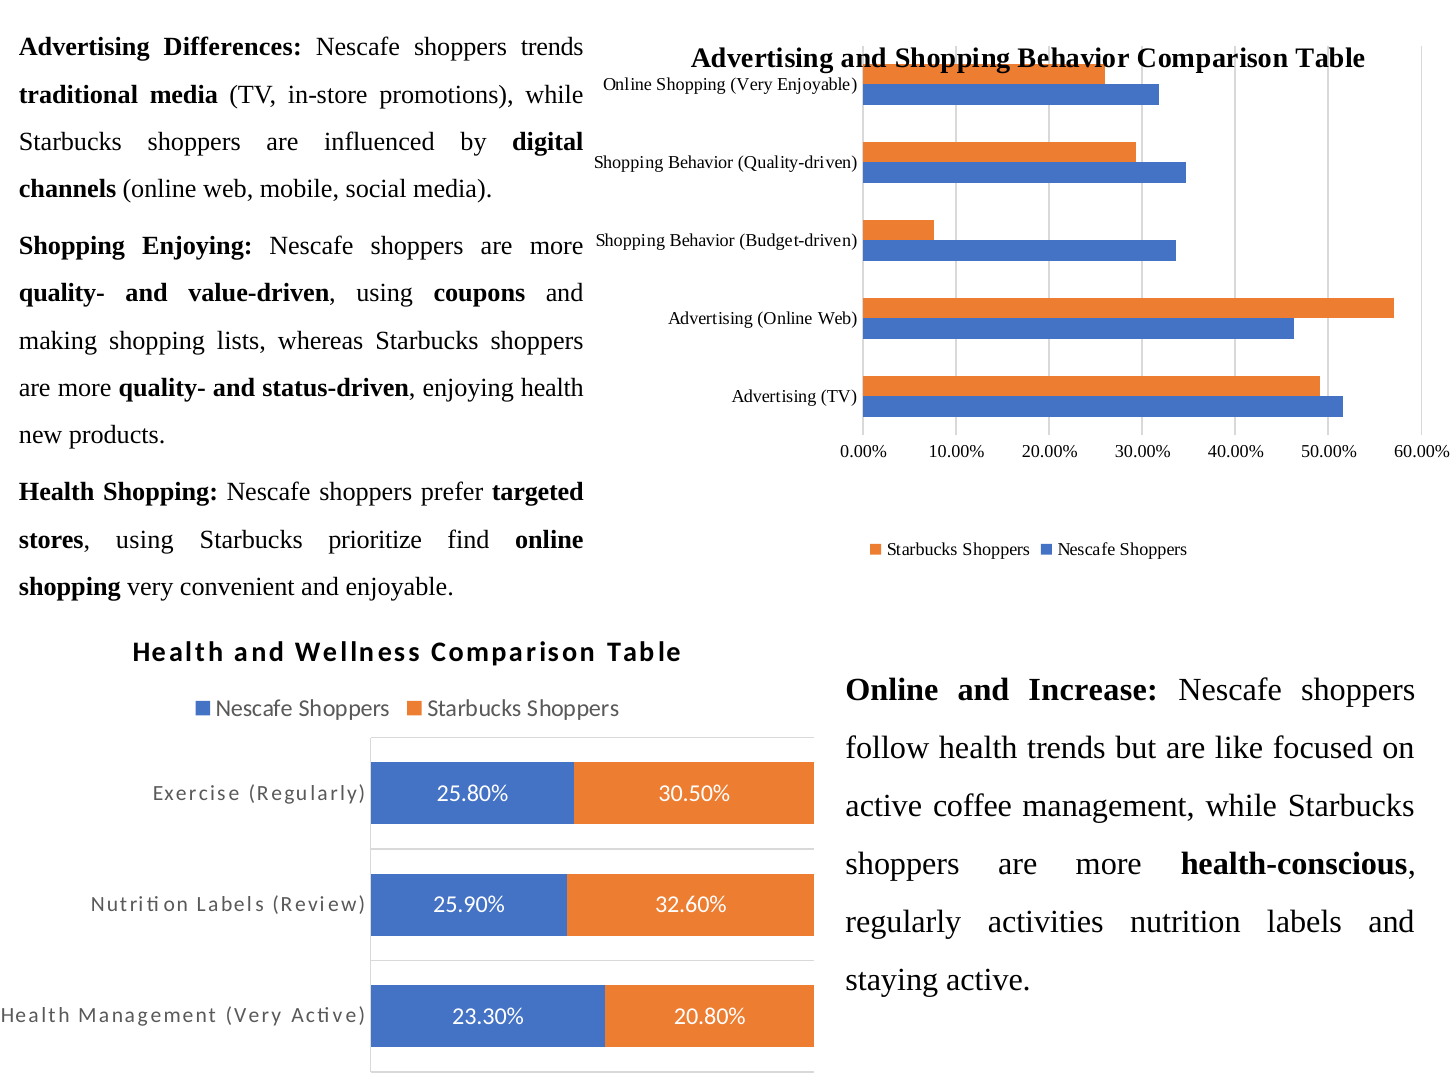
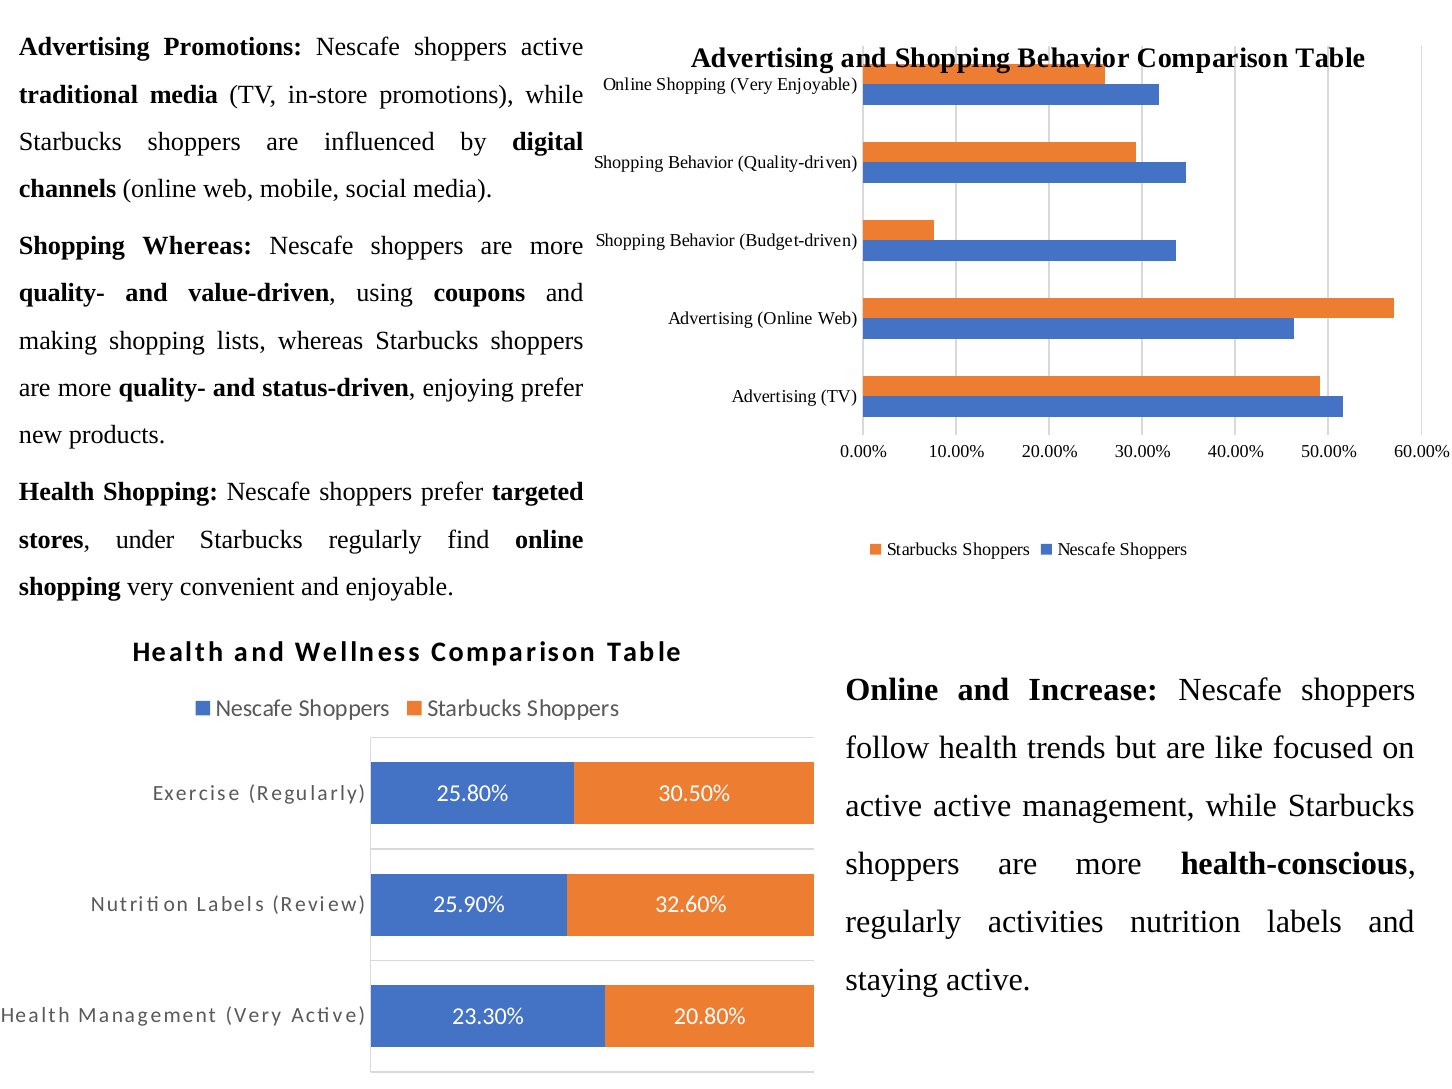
Advertising Differences: Differences -> Promotions
shoppers trends: trends -> active
Shopping Enjoying: Enjoying -> Whereas
enjoying health: health -> prefer
stores using: using -> under
Starbucks prioritize: prioritize -> regularly
active coffee: coffee -> active
